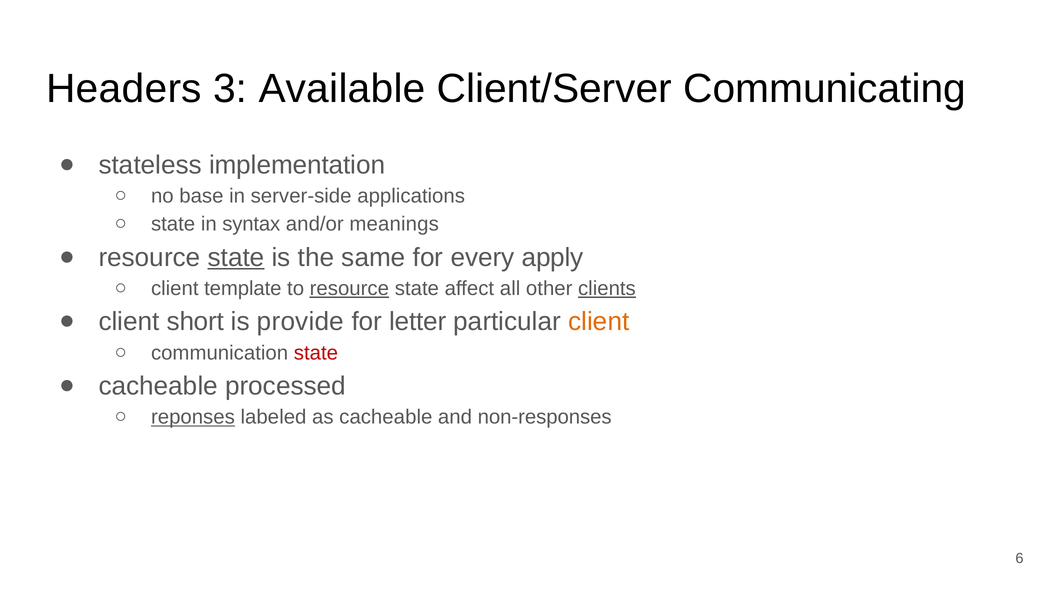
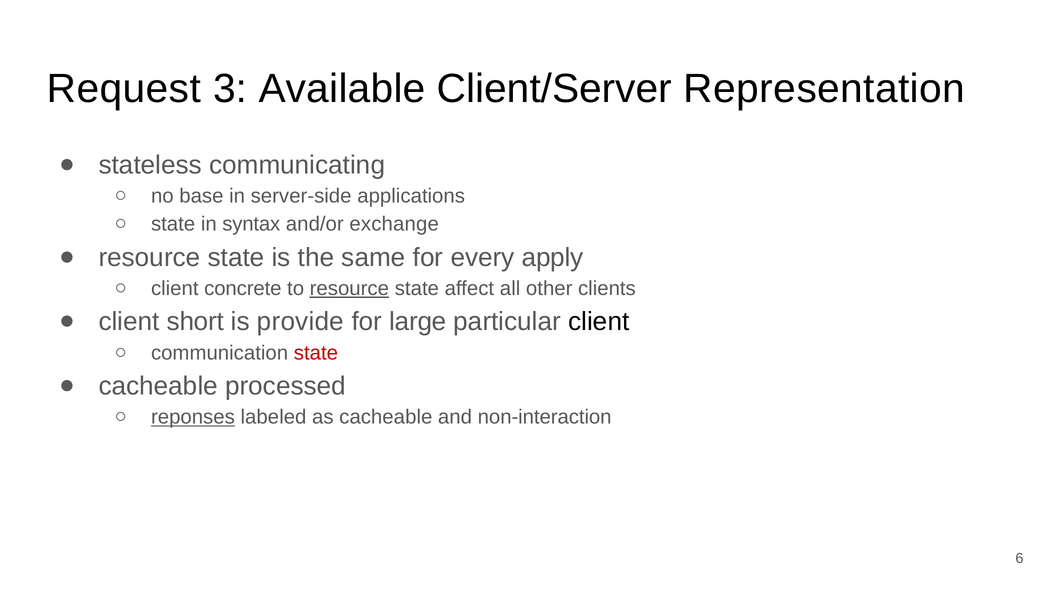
Headers: Headers -> Request
Communicating: Communicating -> Representation
implementation: implementation -> communicating
meanings: meanings -> exchange
state at (236, 257) underline: present -> none
template: template -> concrete
clients underline: present -> none
letter: letter -> large
client at (599, 321) colour: orange -> black
non-responses: non-responses -> non-interaction
